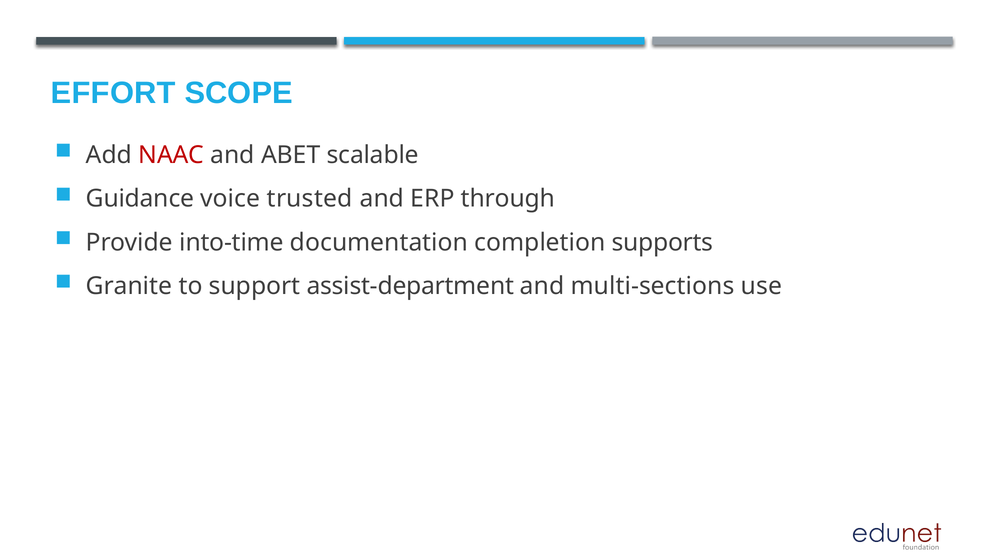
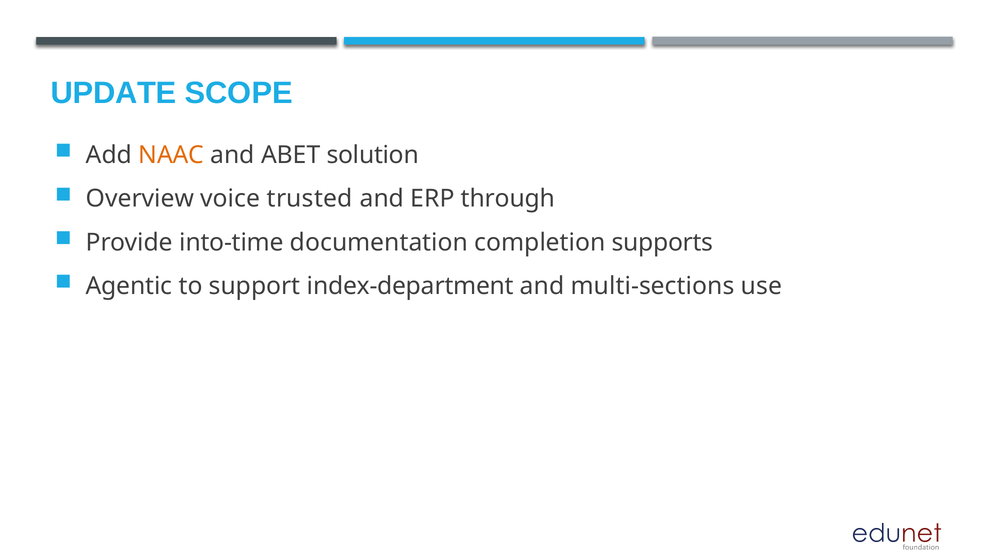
EFFORT: EFFORT -> UPDATE
NAAC colour: red -> orange
scalable: scalable -> solution
Guidance: Guidance -> Overview
Granite: Granite -> Agentic
assist-department: assist-department -> index-department
